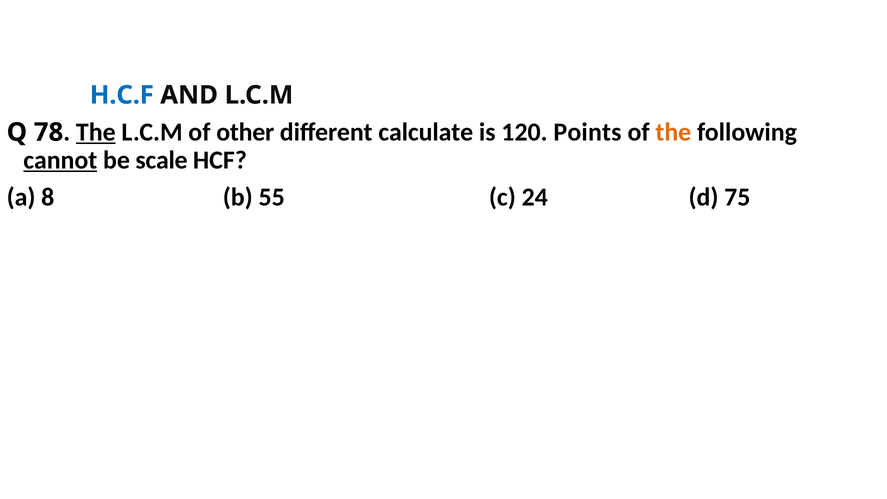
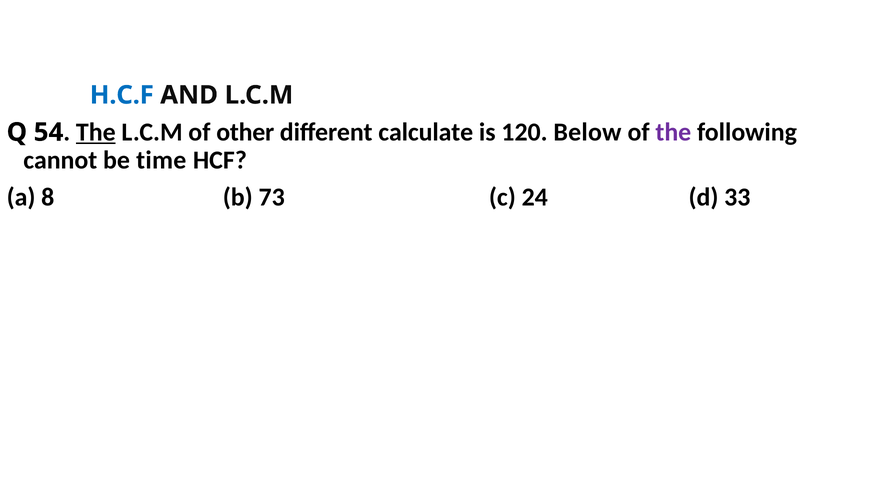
78: 78 -> 54
Points: Points -> Below
the at (673, 132) colour: orange -> purple
cannot underline: present -> none
scale: scale -> time
55: 55 -> 73
75: 75 -> 33
